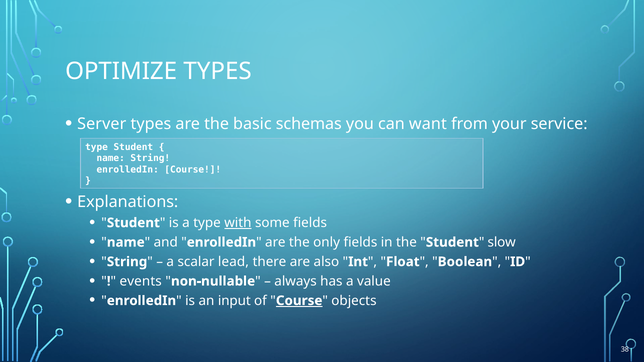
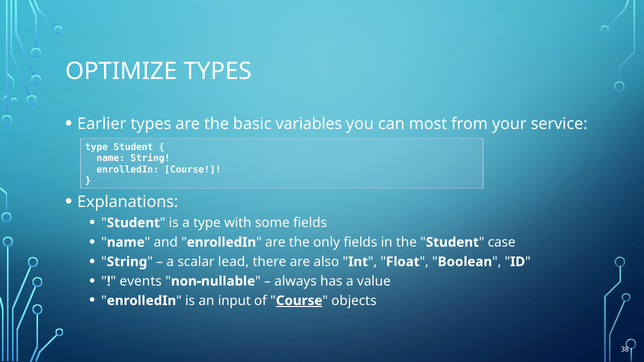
Server: Server -> Earlier
schemas: schemas -> variables
want: want -> most
with underline: present -> none
slow: slow -> case
